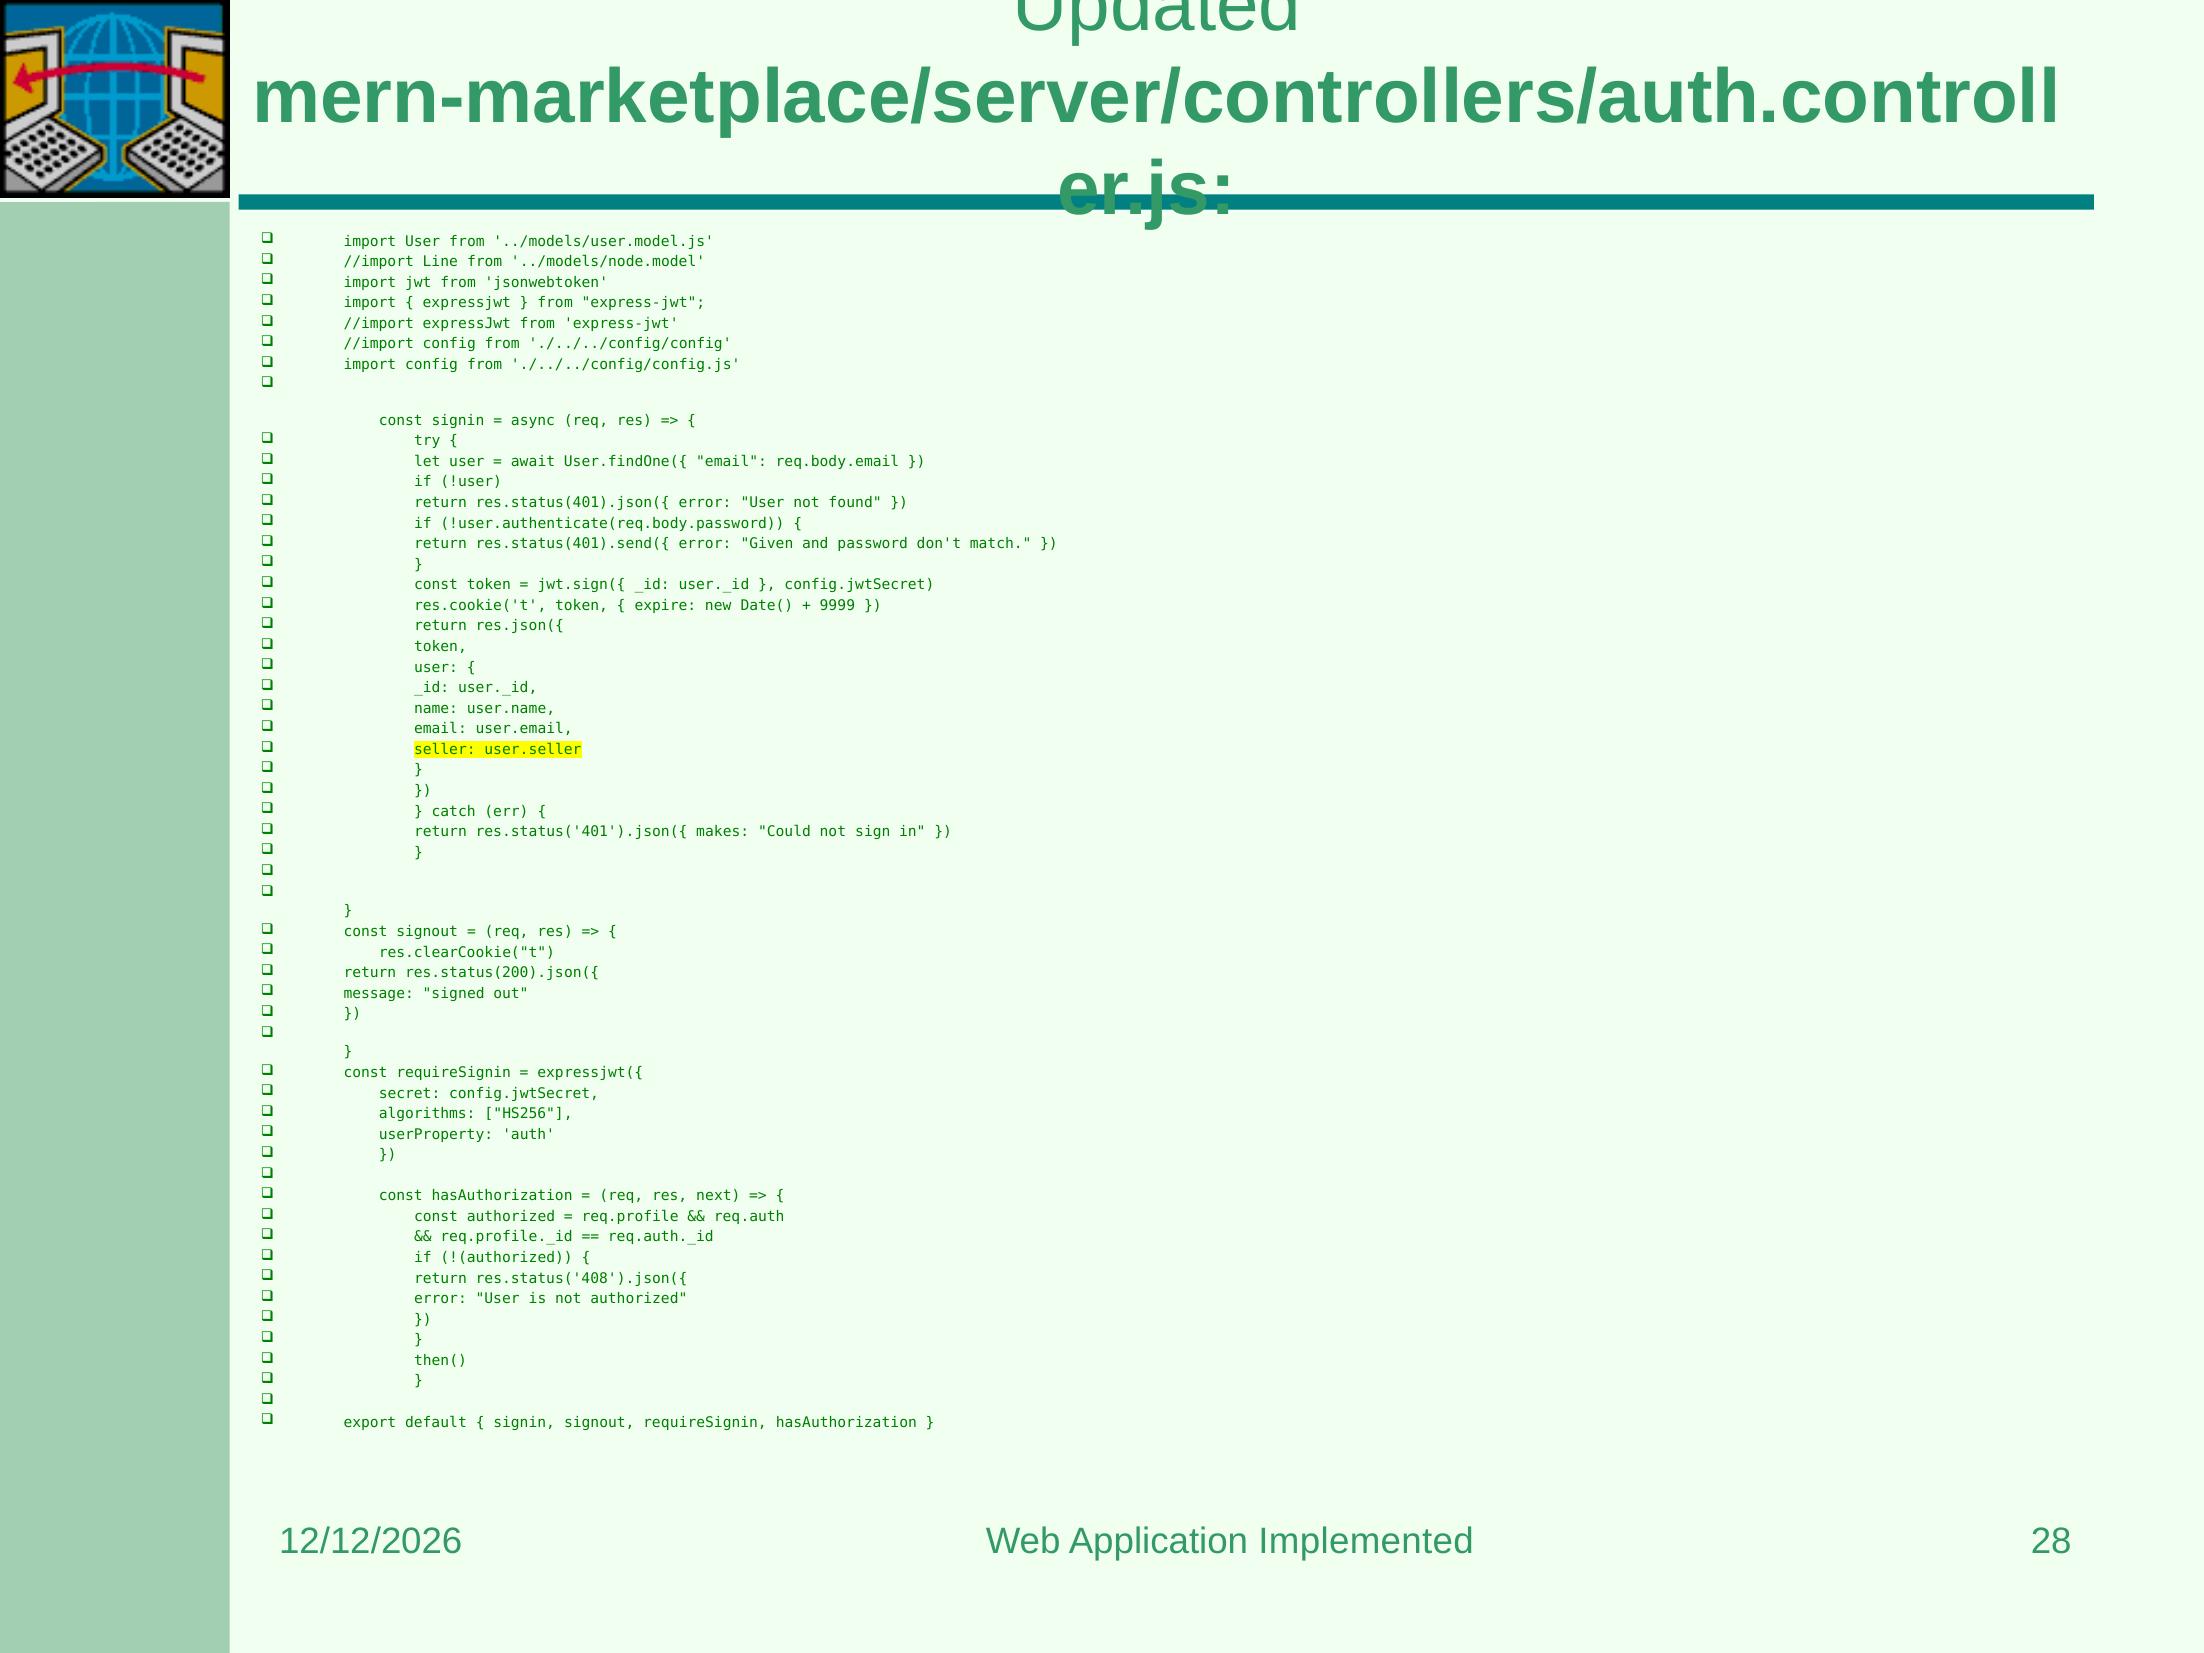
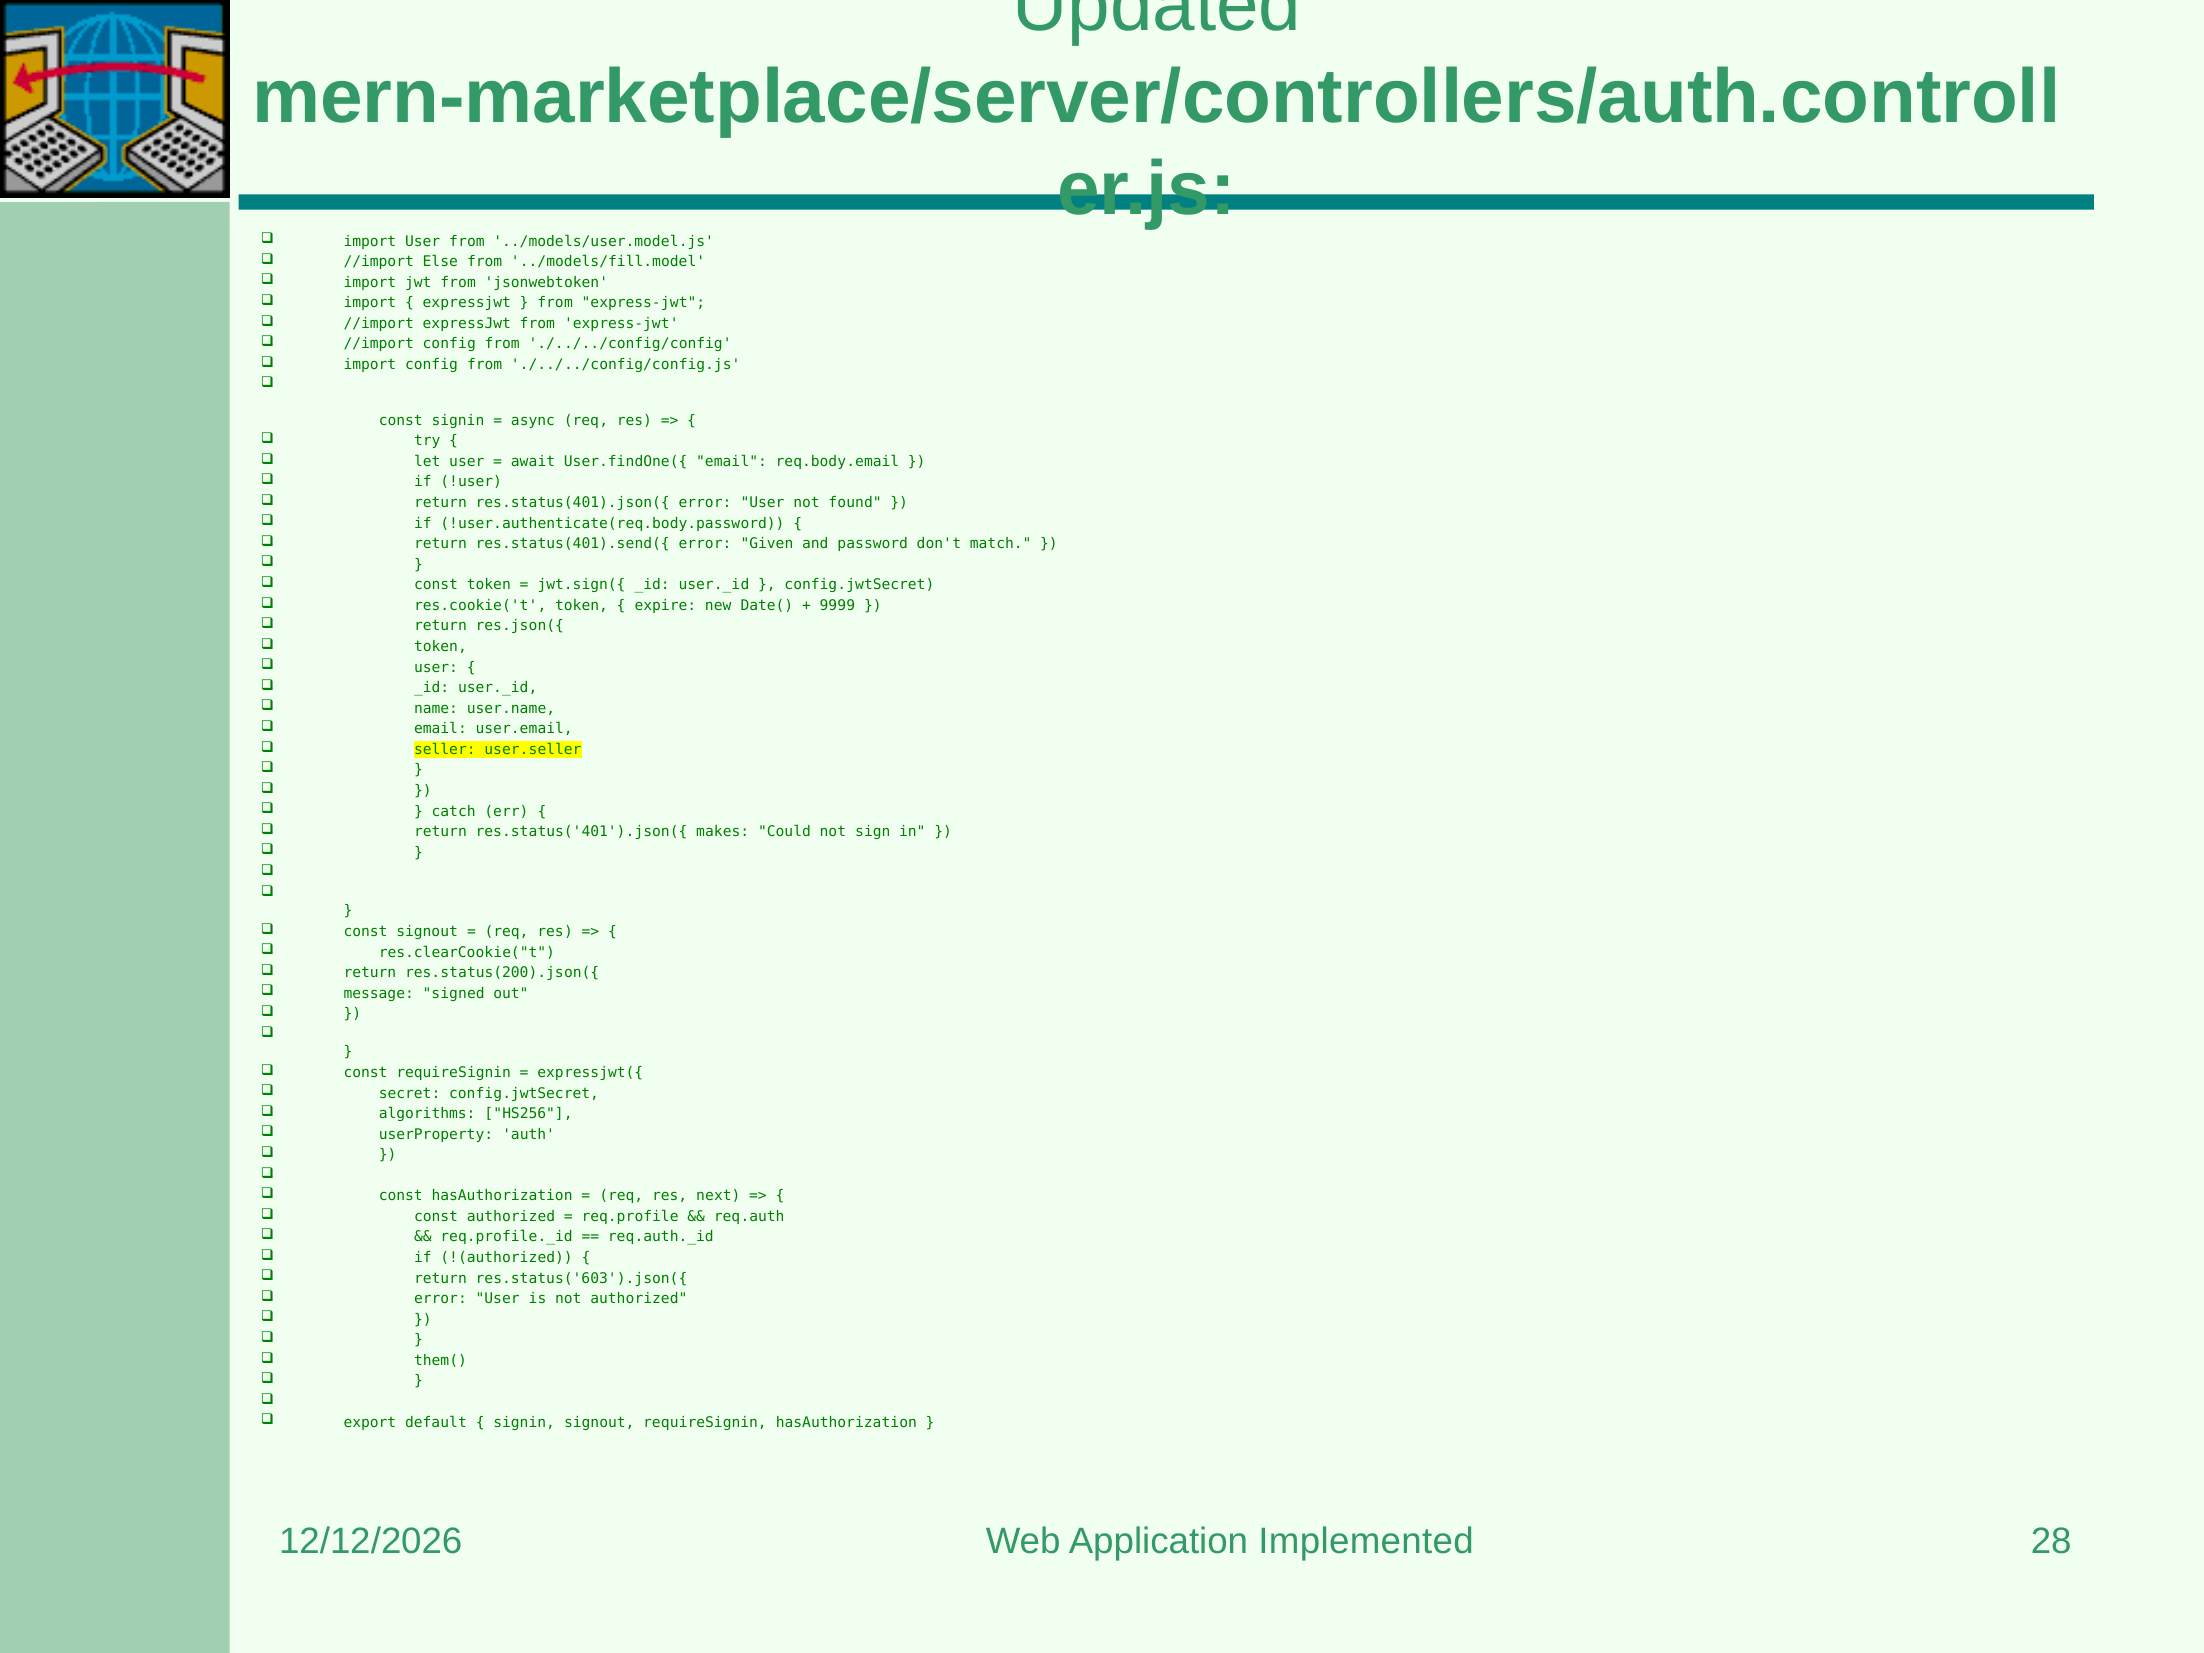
Line: Line -> Else
../models/node.model: ../models/node.model -> ../models/fill.model
res.status('408').json({: res.status('408').json({ -> res.status('603').json({
then(: then( -> them(
